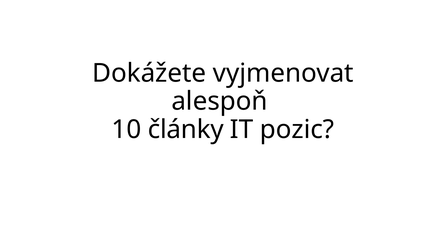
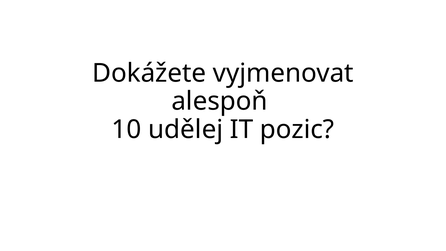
články: články -> udělej
